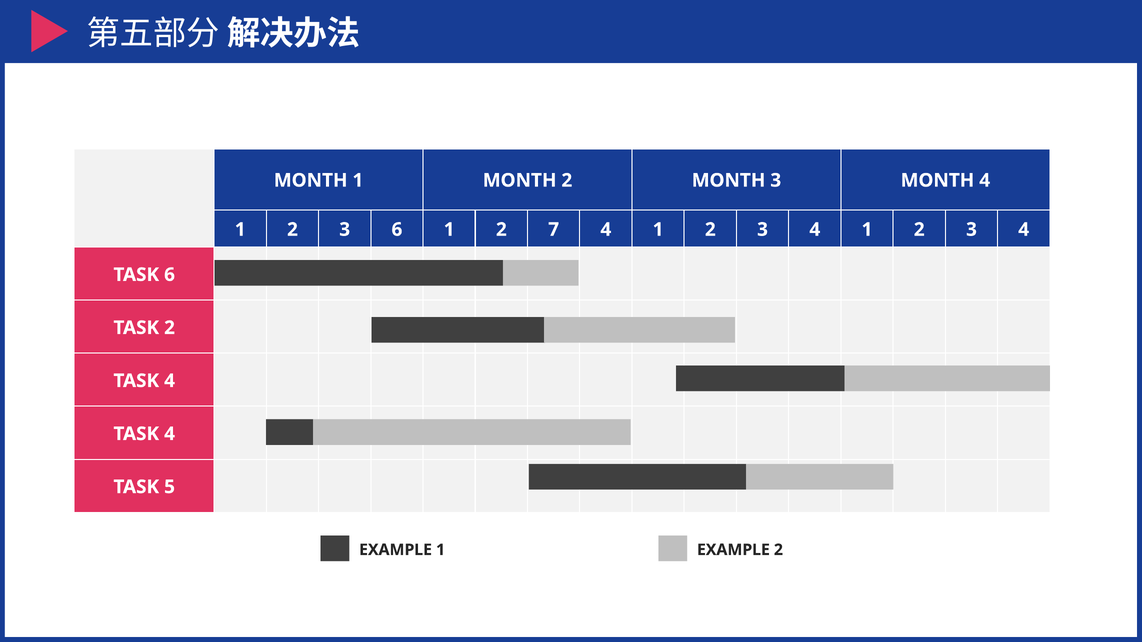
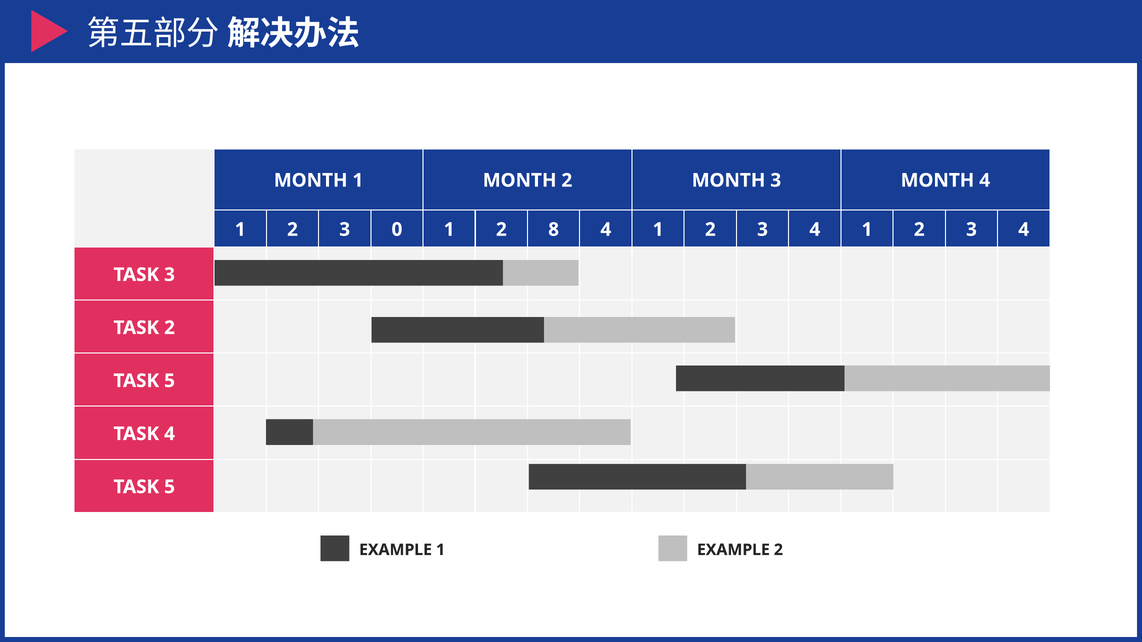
3 6: 6 -> 0
7: 7 -> 8
TASK 6: 6 -> 3
4 at (170, 381): 4 -> 5
